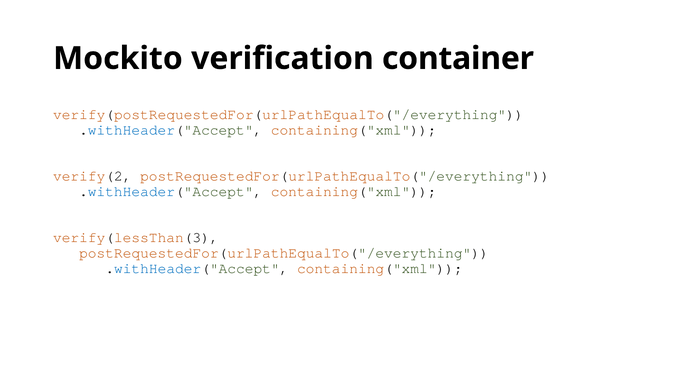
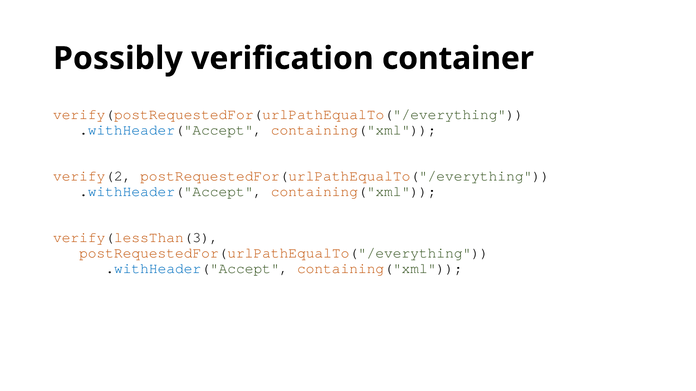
Mockito: Mockito -> Possibly
